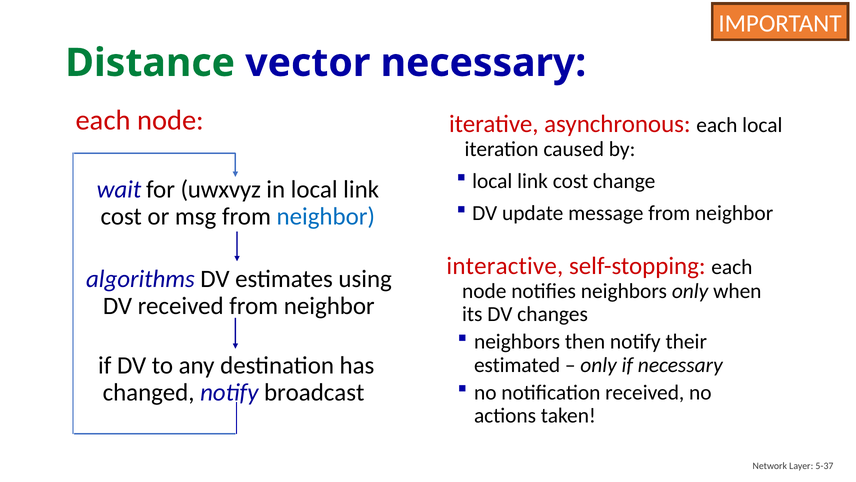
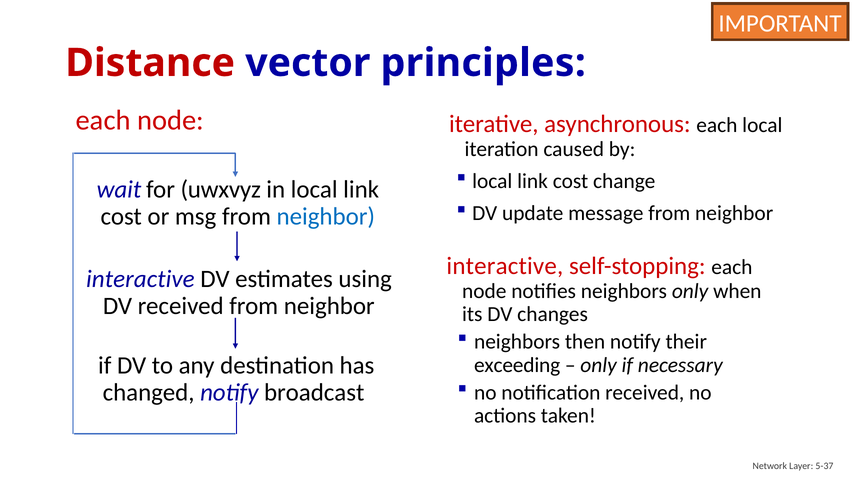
Distance colour: green -> red
vector necessary: necessary -> principles
algorithms at (140, 279): algorithms -> interactive
estimated: estimated -> exceeding
